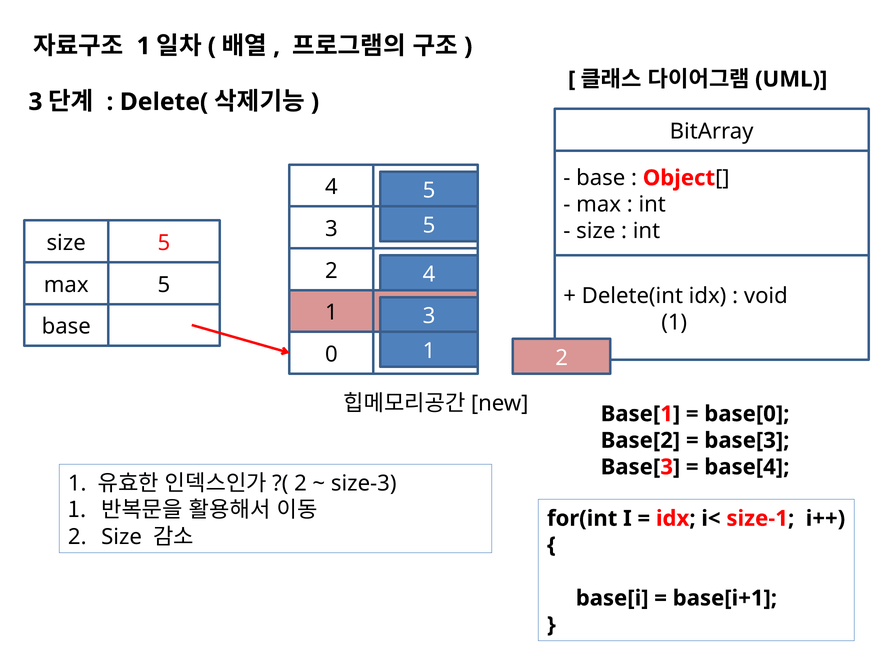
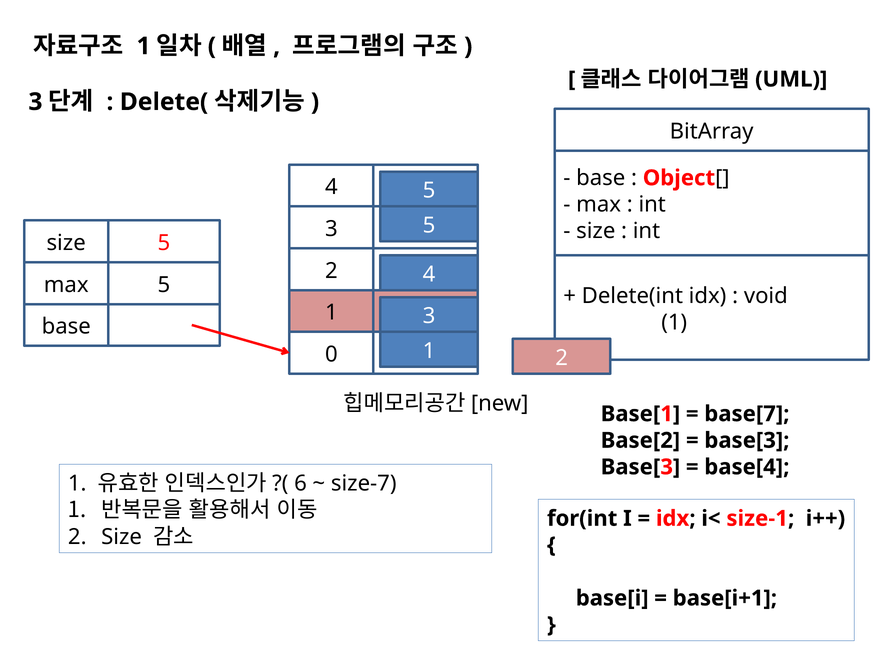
base[0: base[0 -> base[7
2 at (301, 484): 2 -> 6
size-3: size-3 -> size-7
